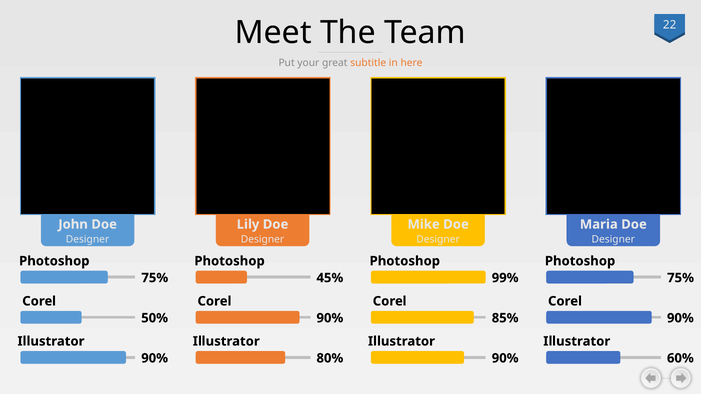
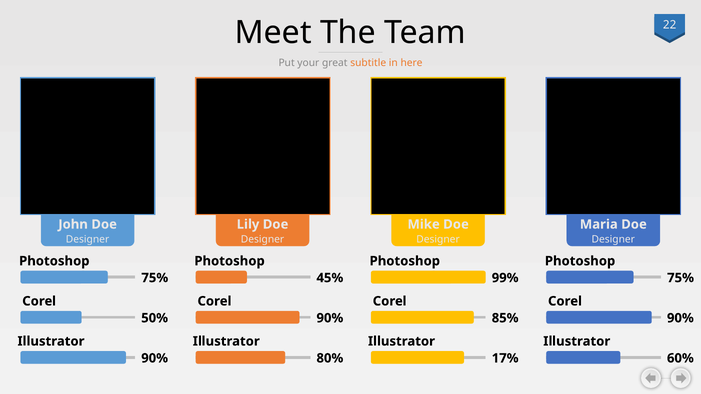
90% at (505, 358): 90% -> 17%
